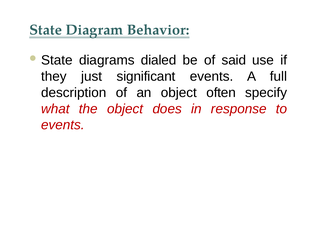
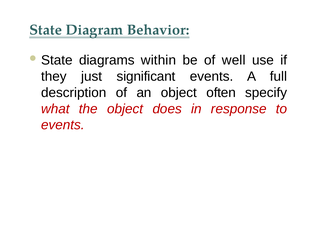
dialed: dialed -> within
said: said -> well
